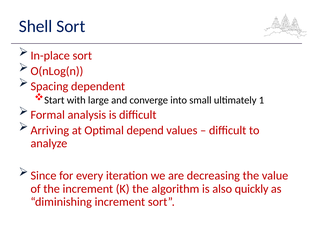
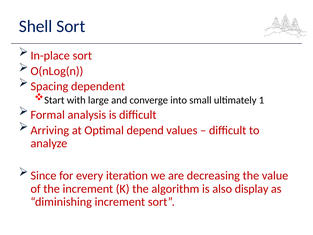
quickly: quickly -> display
